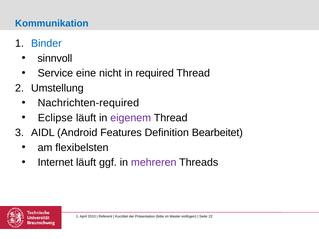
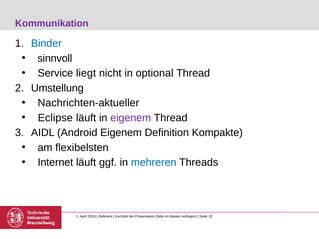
Kommunikation colour: blue -> purple
eine: eine -> liegt
required: required -> optional
Nachrichten-required: Nachrichten-required -> Nachrichten-aktueller
Android Features: Features -> Eigenem
Bearbeitet: Bearbeitet -> Kompakte
mehreren colour: purple -> blue
